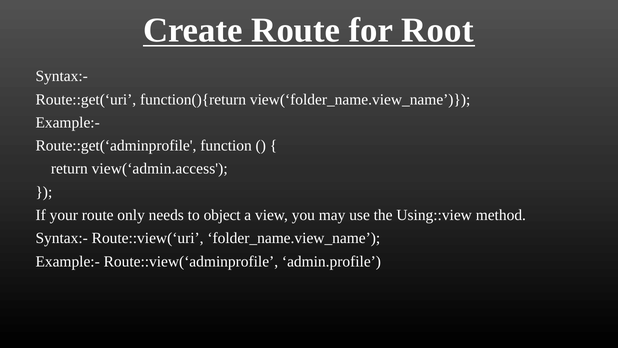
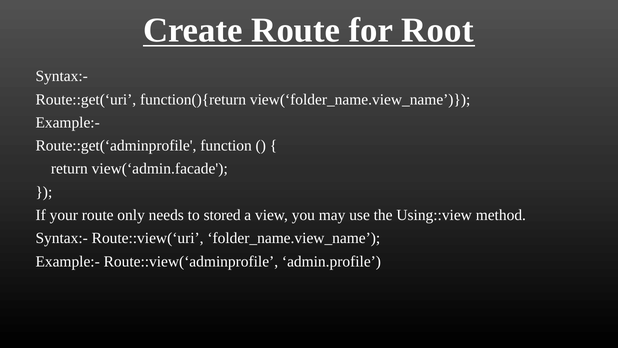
view(‘admin.access: view(‘admin.access -> view(‘admin.facade
object: object -> stored
